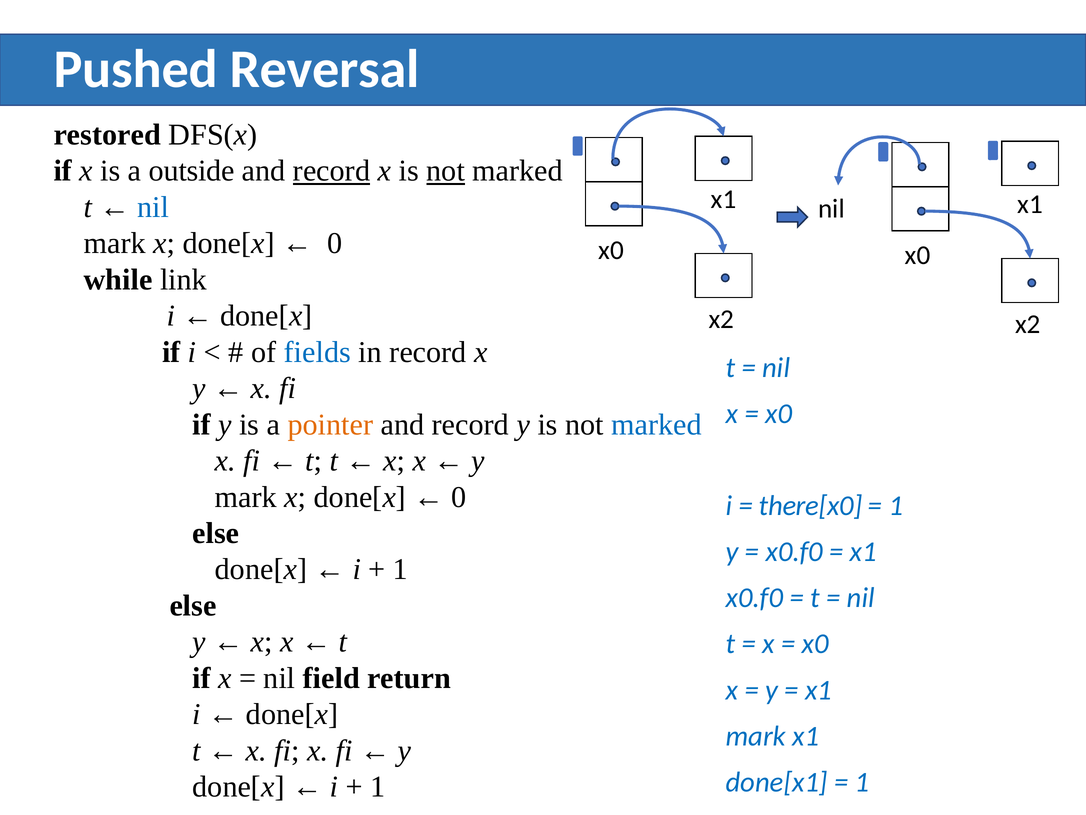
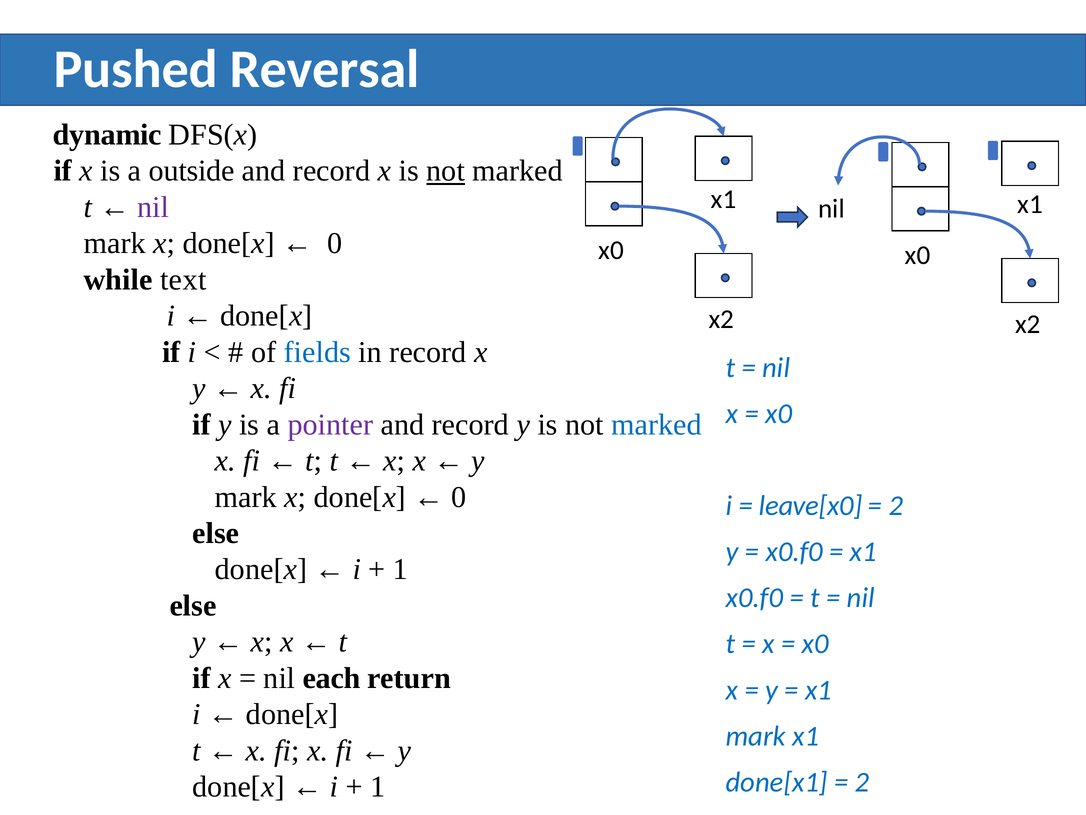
restored: restored -> dynamic
record at (332, 171) underline: present -> none
nil at (153, 207) colour: blue -> purple
link: link -> text
pointer colour: orange -> purple
there[x0: there[x0 -> leave[x0
1 at (896, 505): 1 -> 2
field: field -> each
1 at (862, 782): 1 -> 2
